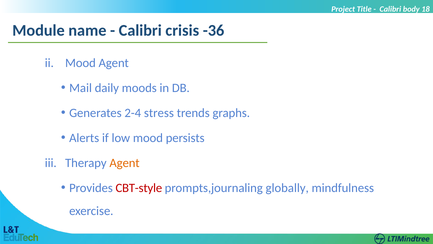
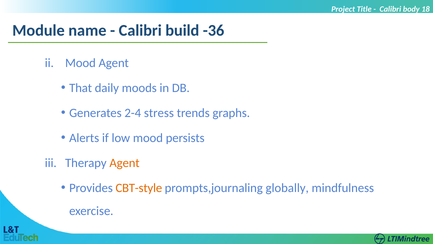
crisis: crisis -> build
Mail: Mail -> That
CBT-style colour: red -> orange
